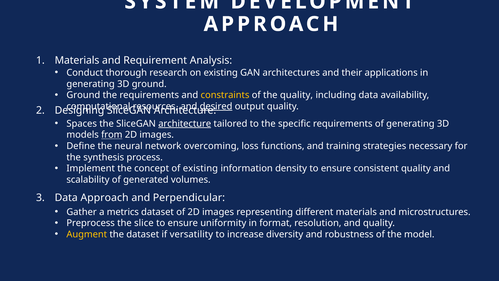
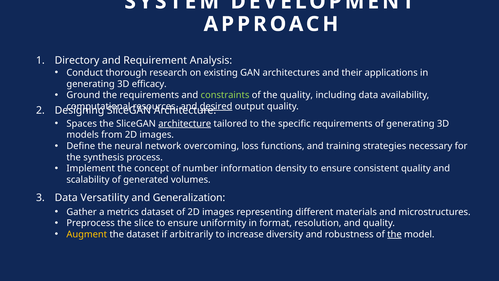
Materials at (77, 60): Materials -> Directory
3D ground: ground -> efficacy
constraints colour: yellow -> light green
from underline: present -> none
of existing: existing -> number
Data Approach: Approach -> Versatility
Perpendicular: Perpendicular -> Generalization
versatility: versatility -> arbitrarily
the at (395, 234) underline: none -> present
